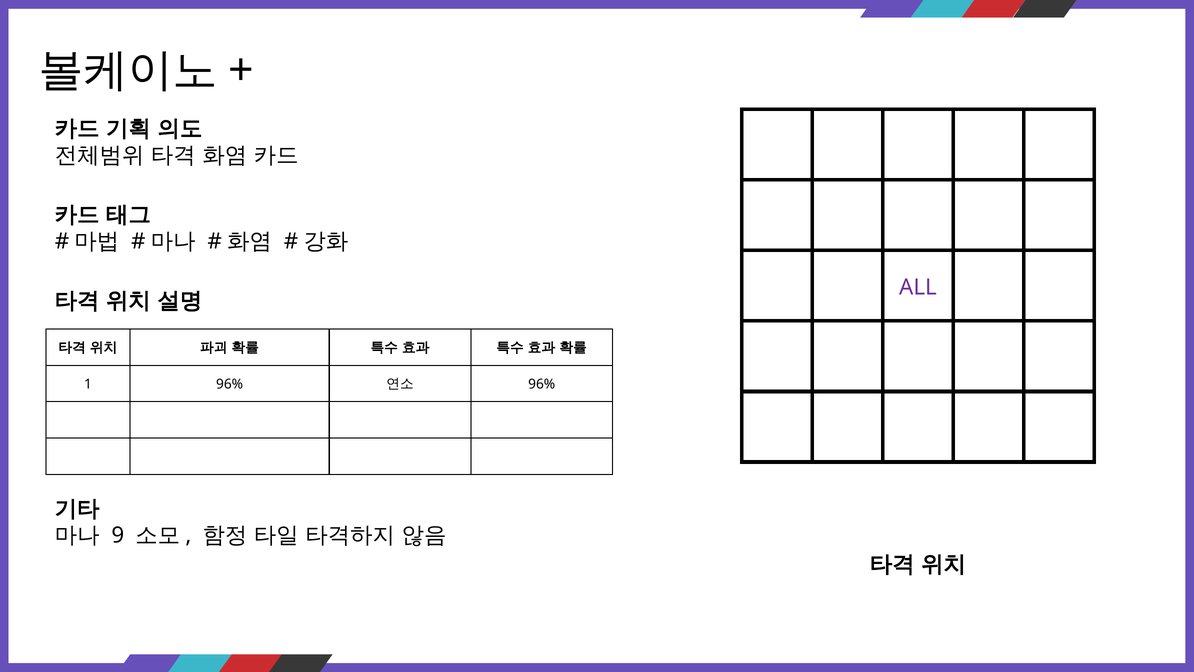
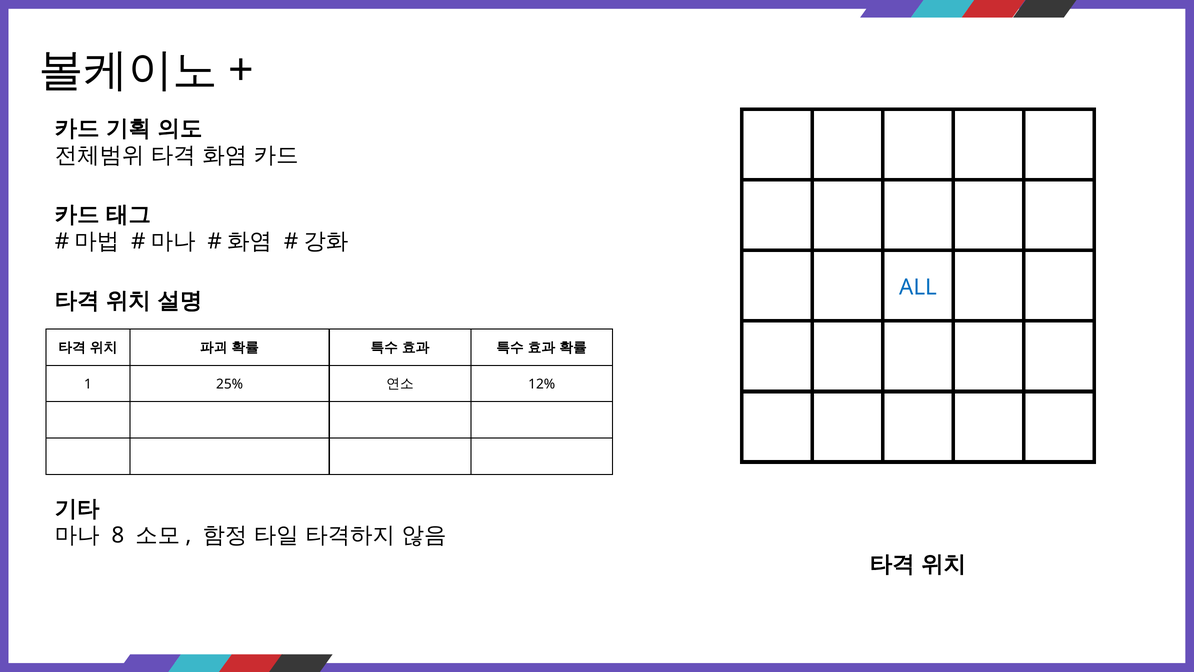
ALL colour: purple -> blue
1 96%: 96% -> 25%
96% at (542, 384): 96% -> 12%
9: 9 -> 8
